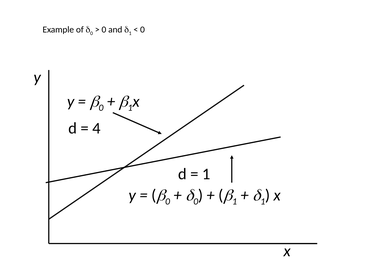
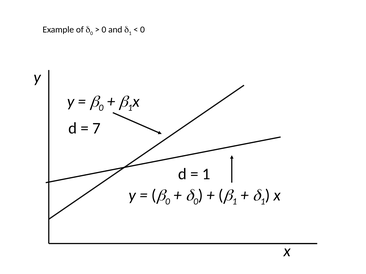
4: 4 -> 7
